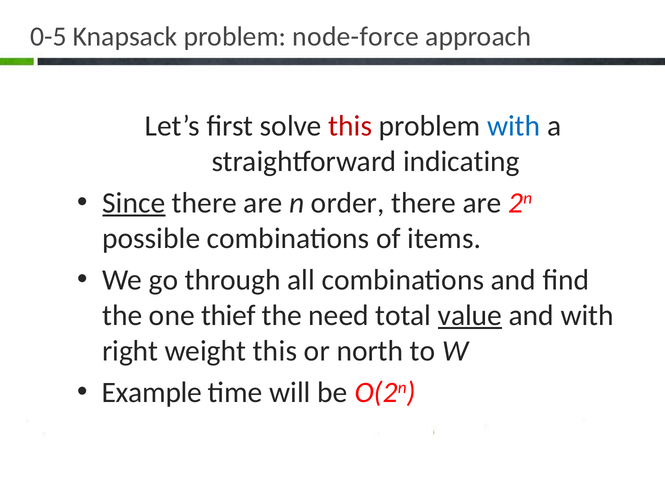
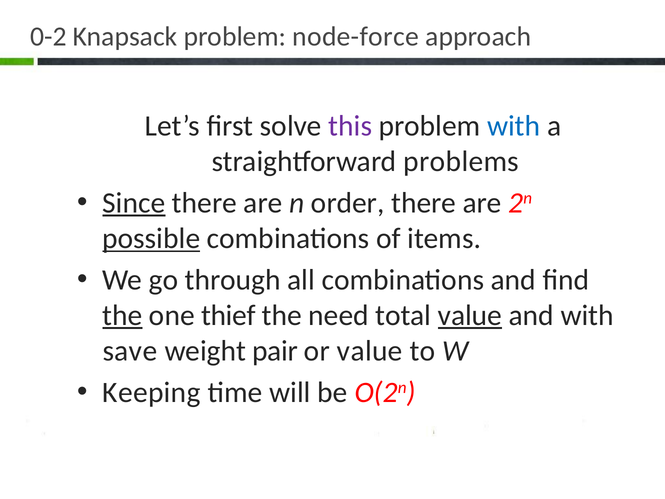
0-5: 0-5 -> 0-2
this at (350, 126) colour: red -> purple
indicating: indicating -> problems
possible underline: none -> present
the at (122, 315) underline: none -> present
right: right -> save
weight this: this -> pair
or north: north -> value
Example: Example -> Keeping
